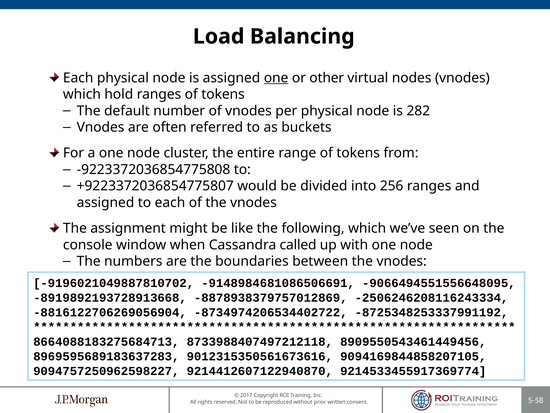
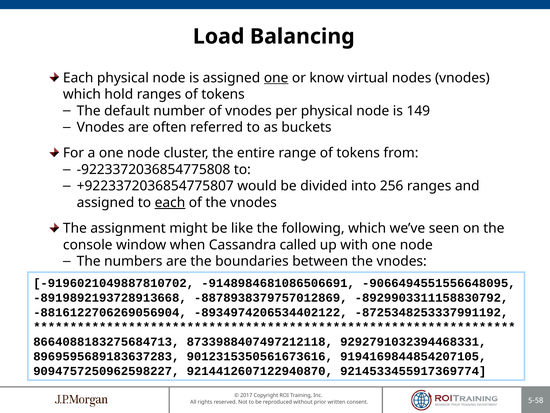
other: other -> know
282: 282 -> 149
each at (170, 202) underline: none -> present
-2506246208116243334: -2506246208116243334 -> -8929903311158830792
-8734974206534402722: -8734974206534402722 -> -8934974206534402122
8909550543461449456: 8909550543461449456 -> 9292791032394468331
9094169844858207105: 9094169844858207105 -> 9194169844854207105
